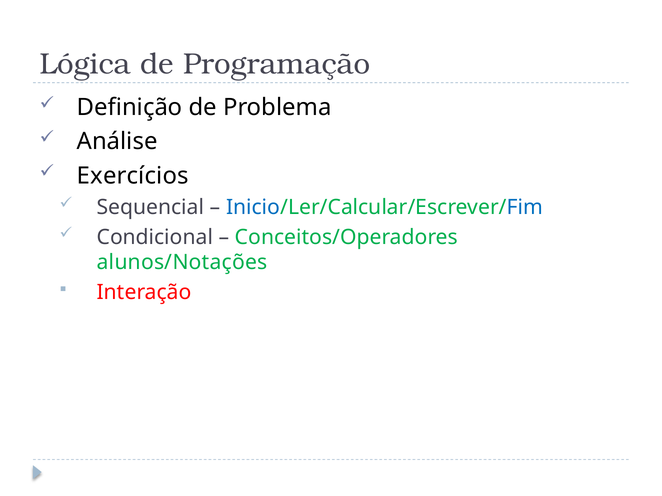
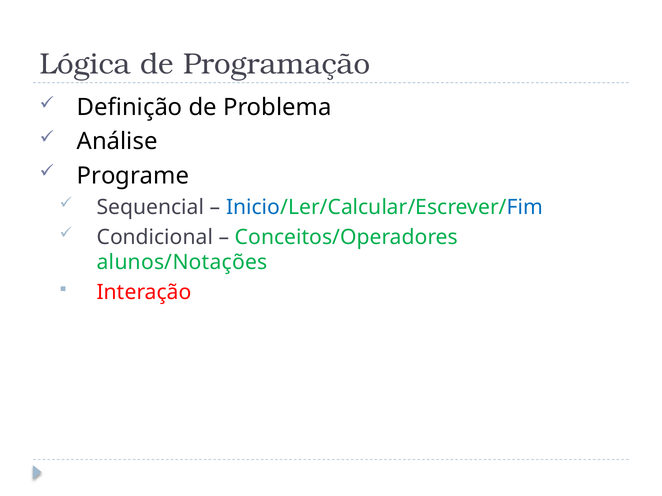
Exercícios: Exercícios -> Programe
